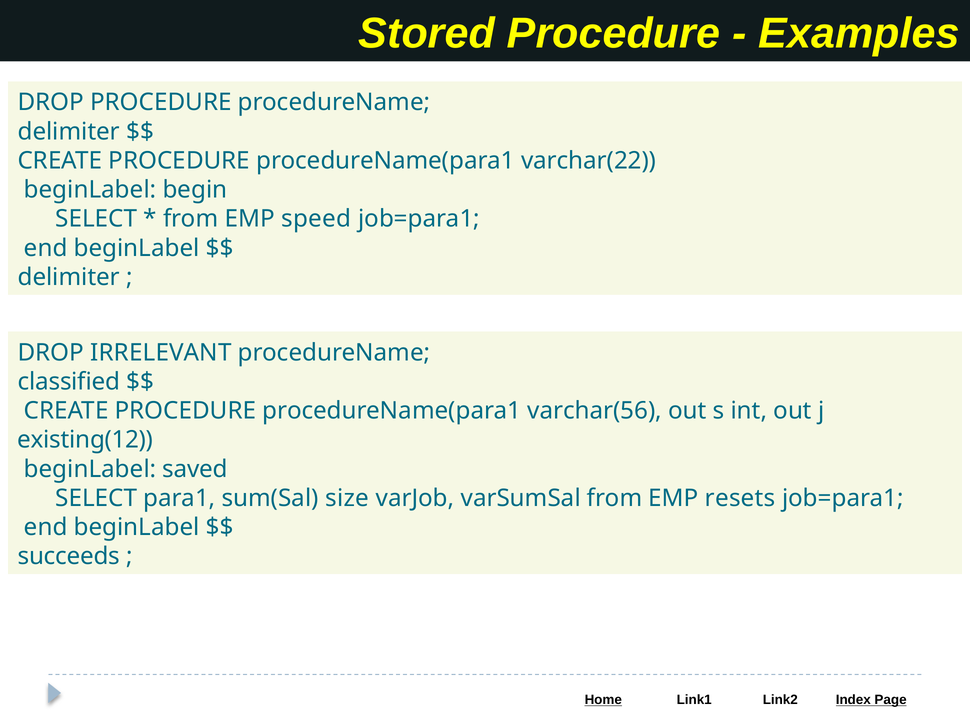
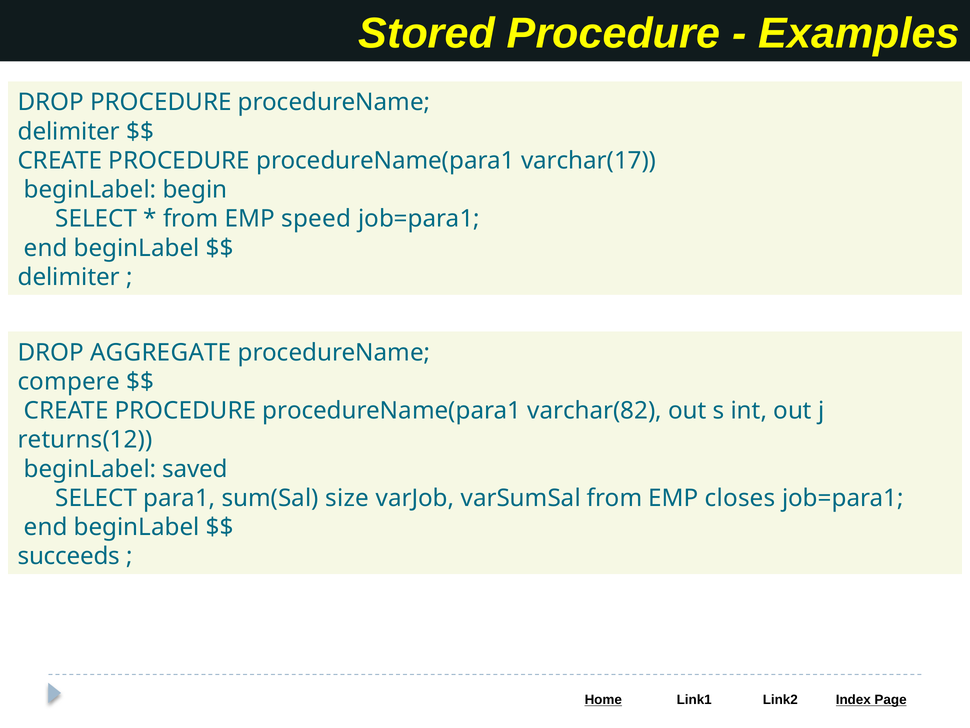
varchar(22: varchar(22 -> varchar(17
IRRELEVANT: IRRELEVANT -> AGGREGATE
classified: classified -> compere
varchar(56: varchar(56 -> varchar(82
existing(12: existing(12 -> returns(12
resets: resets -> closes
